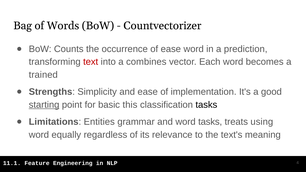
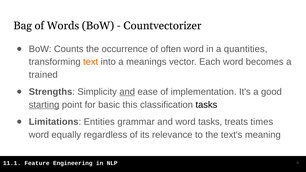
of ease: ease -> often
prediction: prediction -> quantities
text colour: red -> orange
combines: combines -> meanings
and at (127, 92) underline: none -> present
using: using -> times
